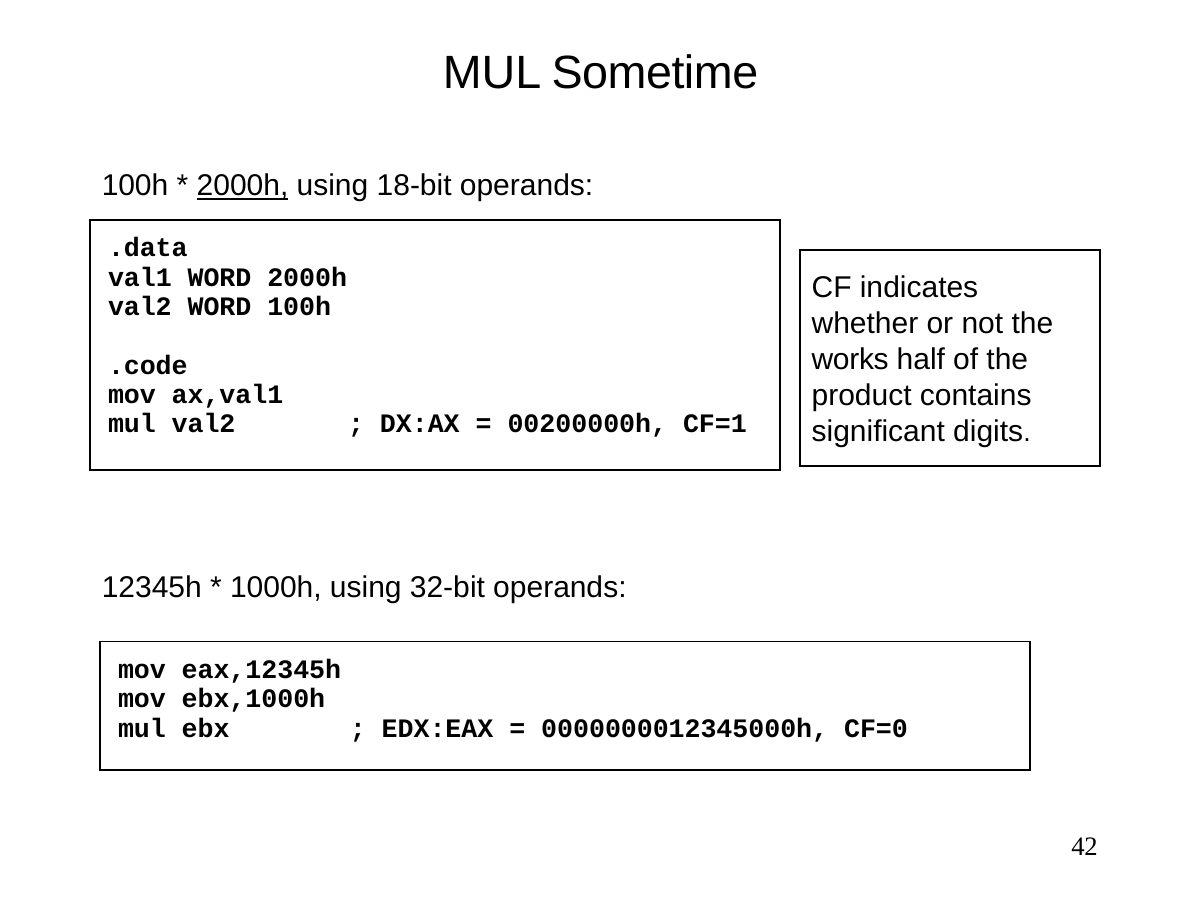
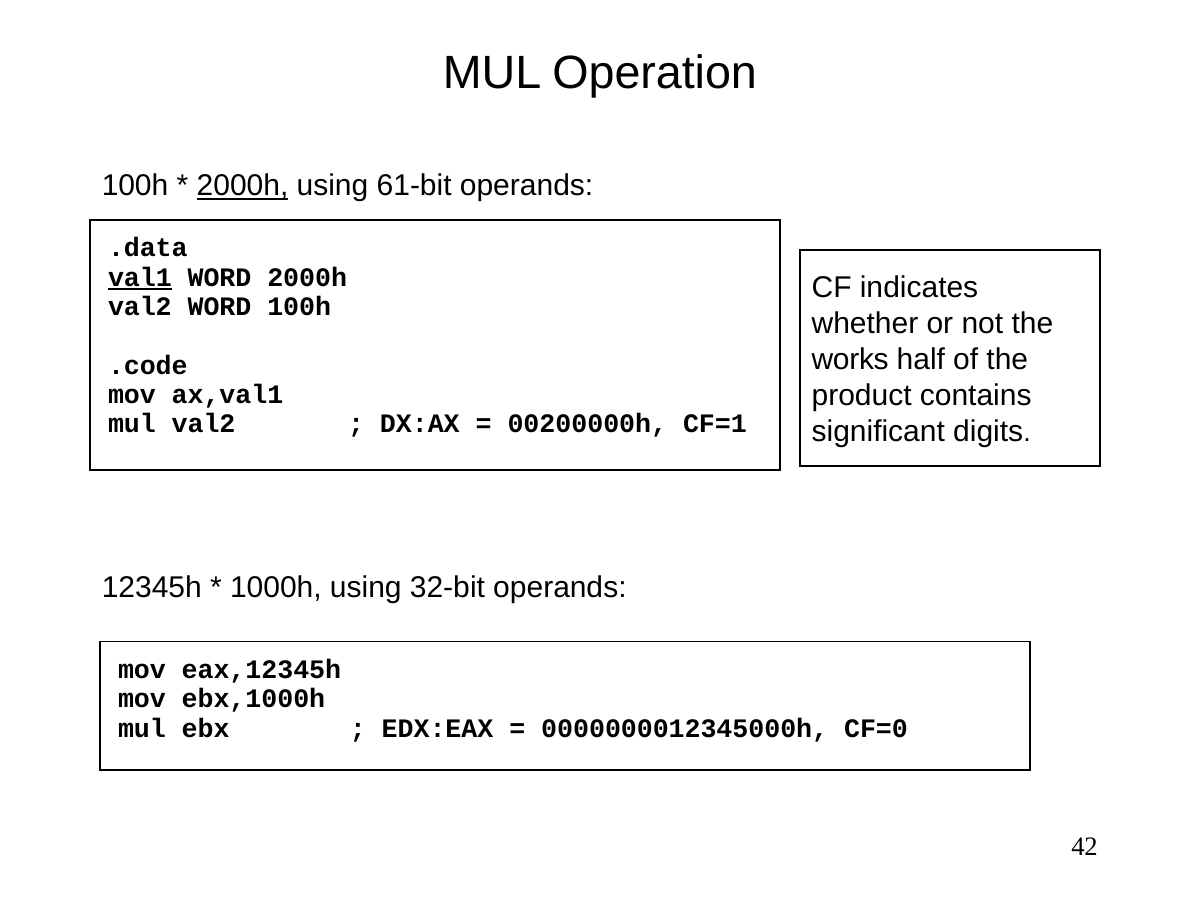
Sometime: Sometime -> Operation
18-bit: 18-bit -> 61-bit
val1 underline: none -> present
